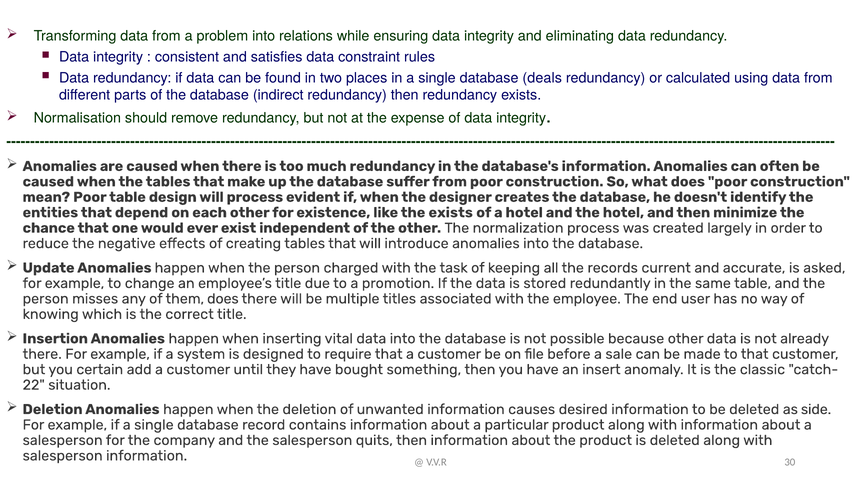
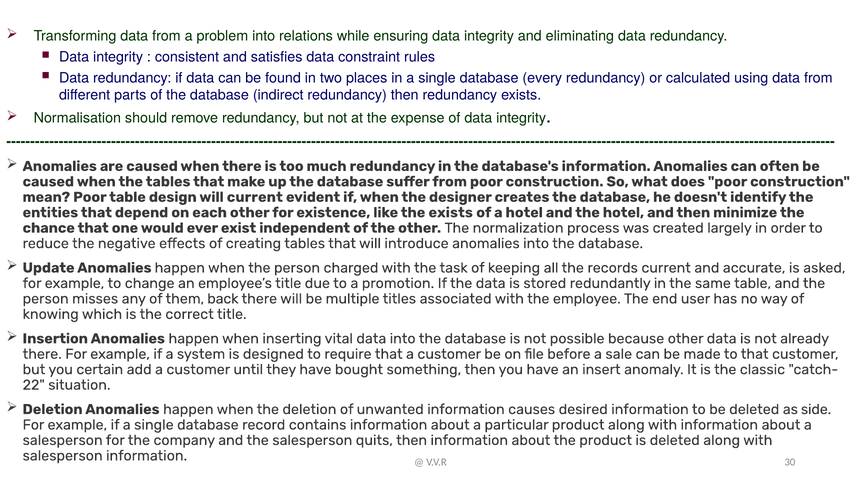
deals: deals -> every
will process: process -> current
them does: does -> back
